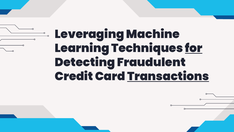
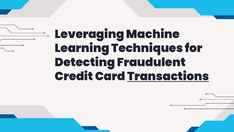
for underline: present -> none
